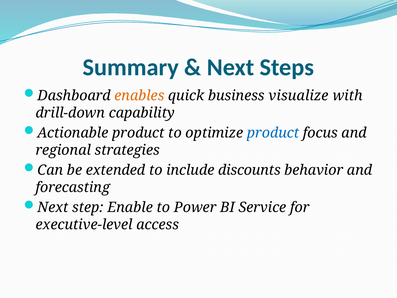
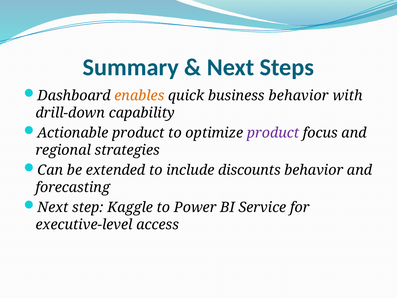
business visualize: visualize -> behavior
product at (273, 133) colour: blue -> purple
Enable: Enable -> Kaggle
